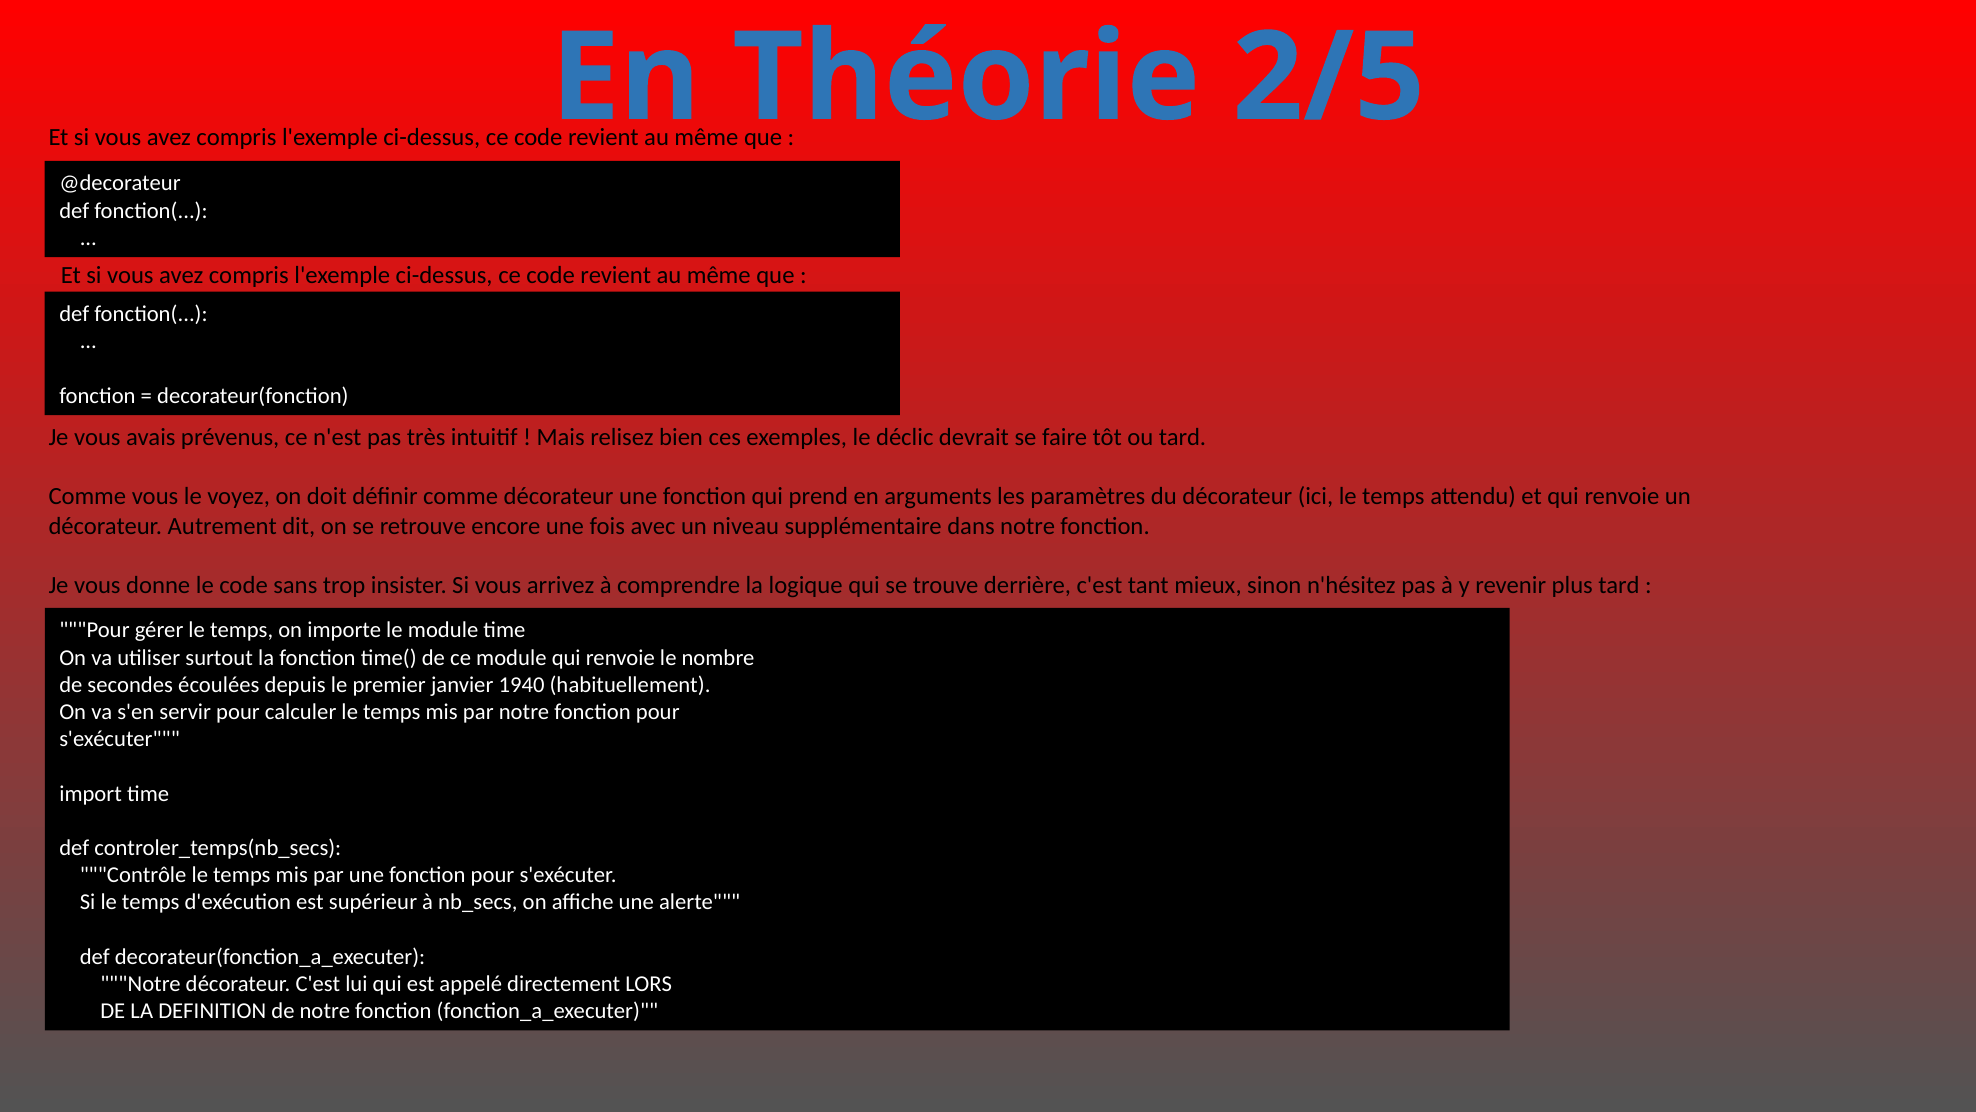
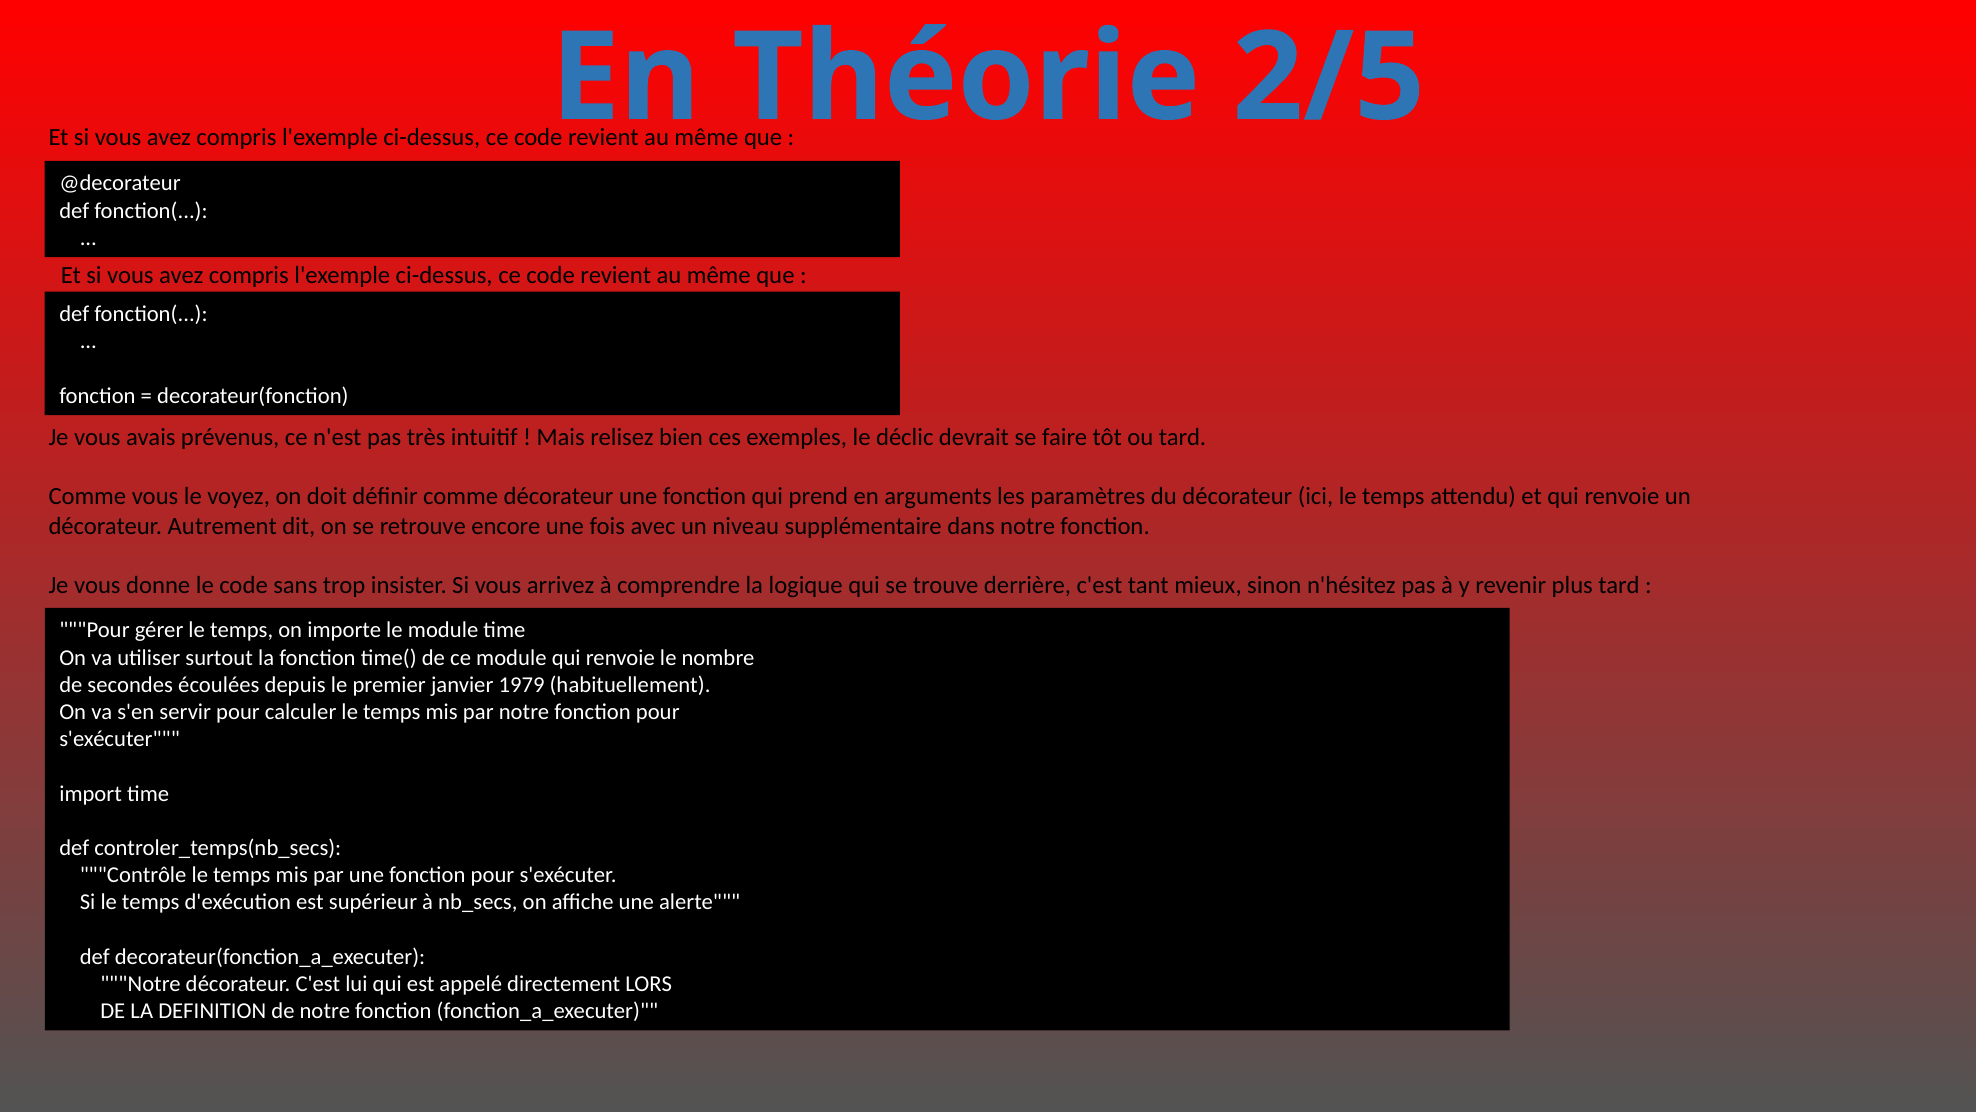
1940: 1940 -> 1979
